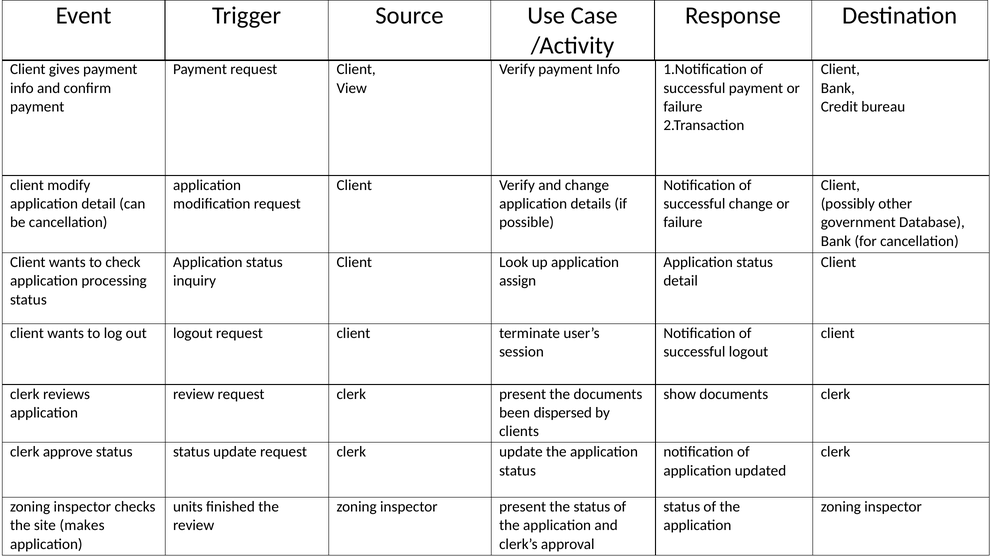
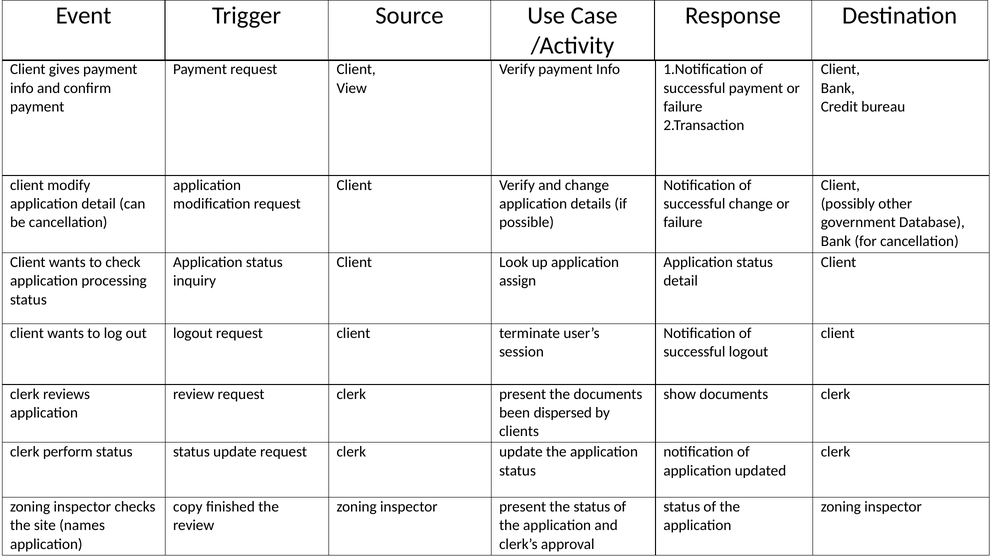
approve: approve -> perform
units: units -> copy
makes: makes -> names
